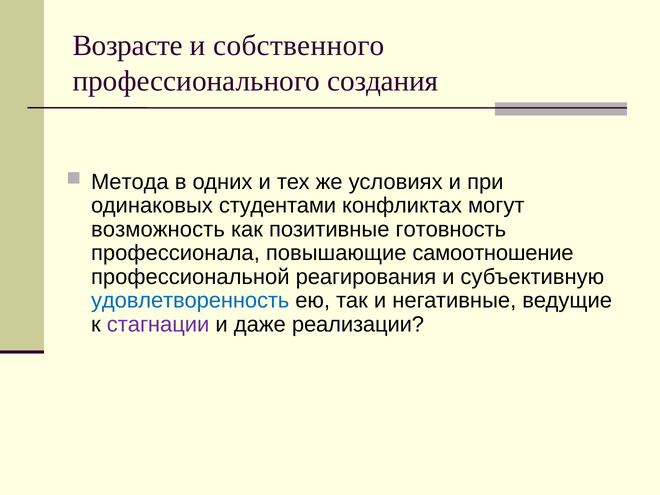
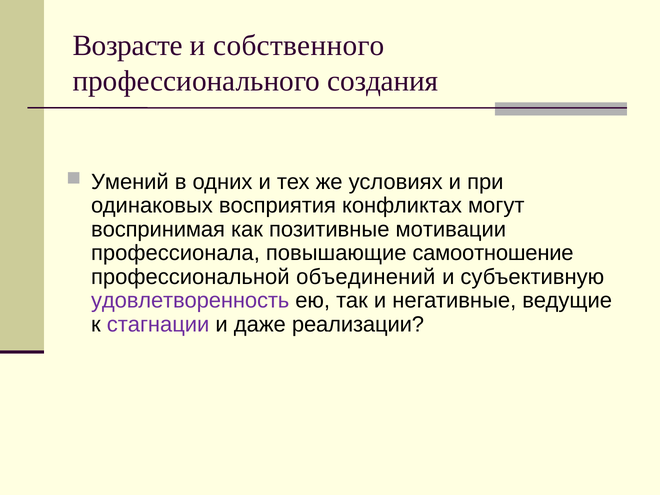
Метода: Метода -> Умений
студентами: студентами -> восприятия
возможность: возможность -> воспринимая
готовность: готовность -> мотивации
реагирования: реагирования -> объединений
удовлетворенность colour: blue -> purple
